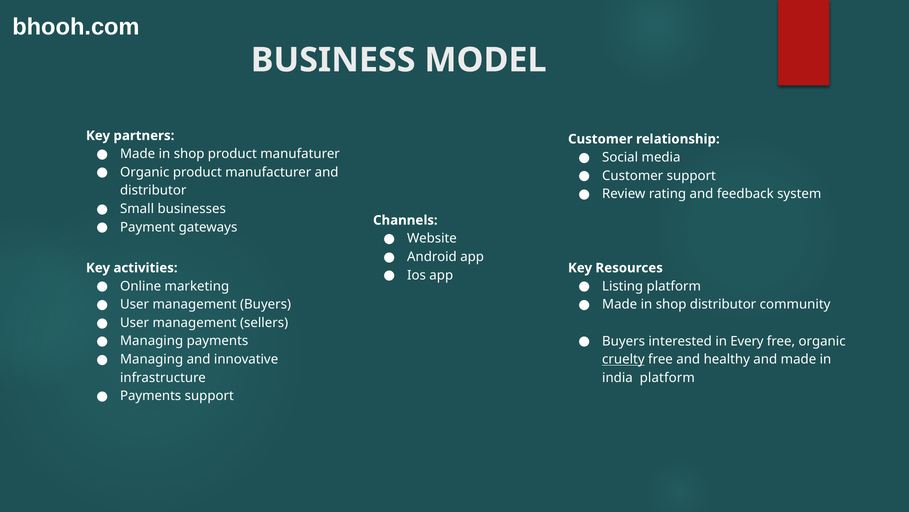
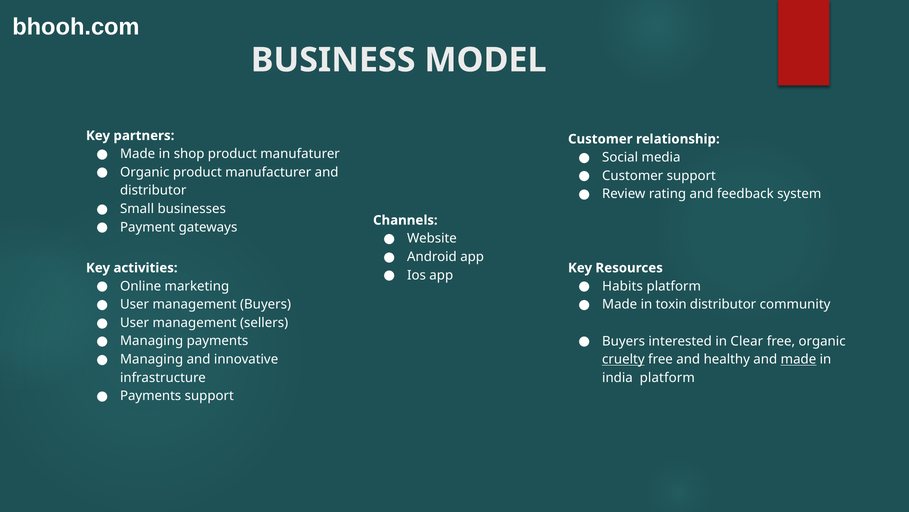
Listing: Listing -> Habits
shop at (671, 304): shop -> toxin
Every: Every -> Clear
made at (798, 359) underline: none -> present
